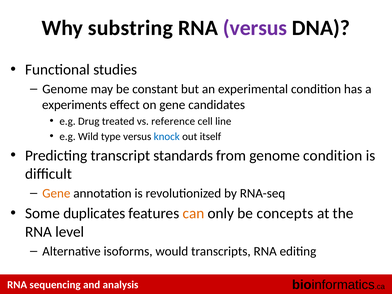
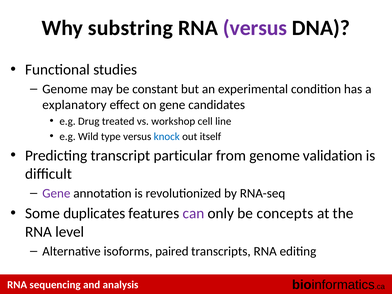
experiments: experiments -> explanatory
reference: reference -> workshop
standards: standards -> particular
genome condition: condition -> validation
Gene at (56, 193) colour: orange -> purple
can colour: orange -> purple
would: would -> paired
